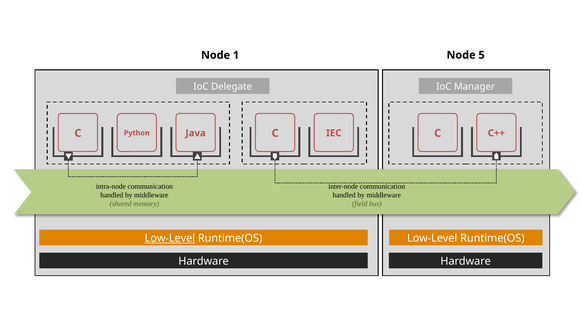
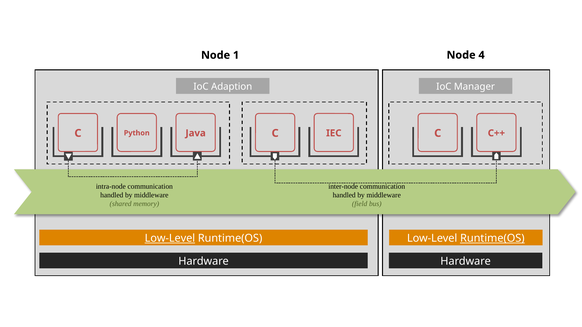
5: 5 -> 4
Delegate: Delegate -> Adaption
Runtime(OS at (492, 239) underline: none -> present
